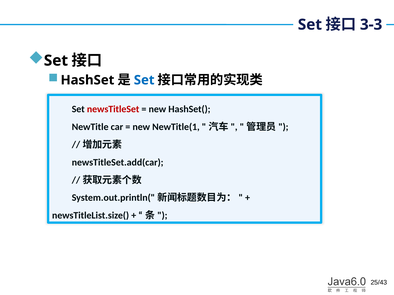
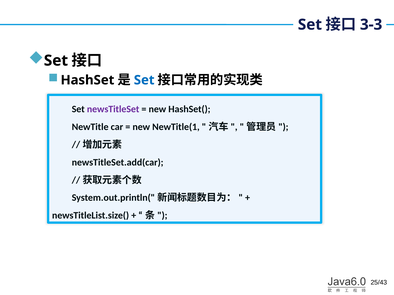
newsTitleSet colour: red -> purple
